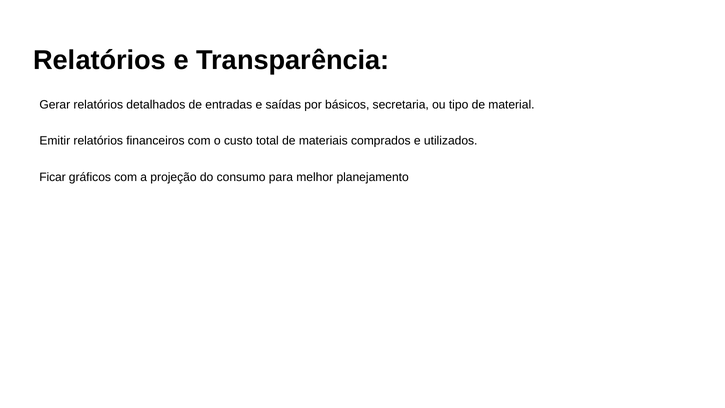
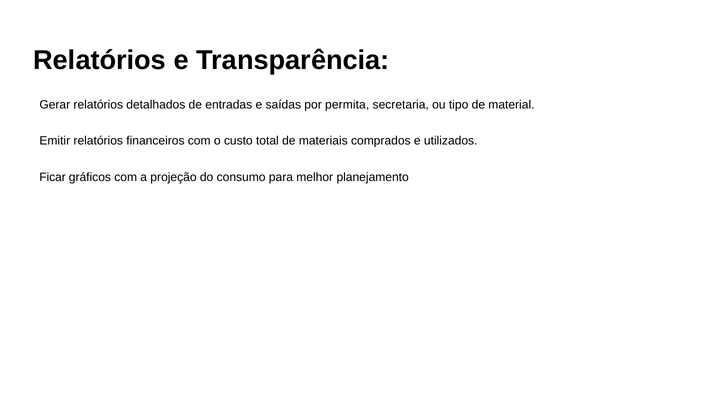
básicos: básicos -> permita
